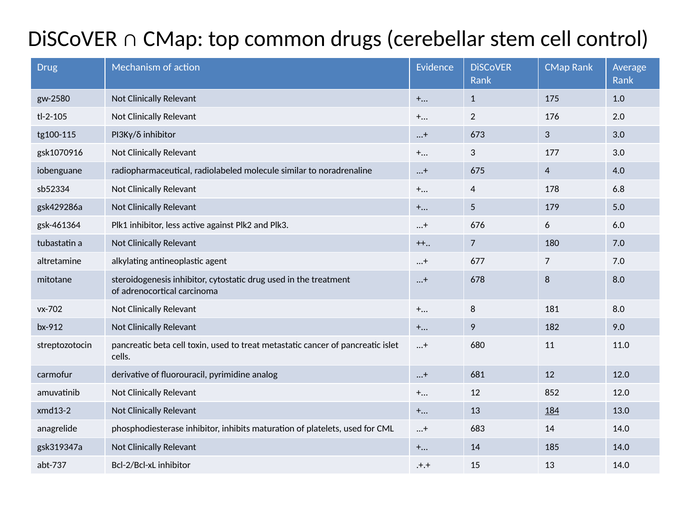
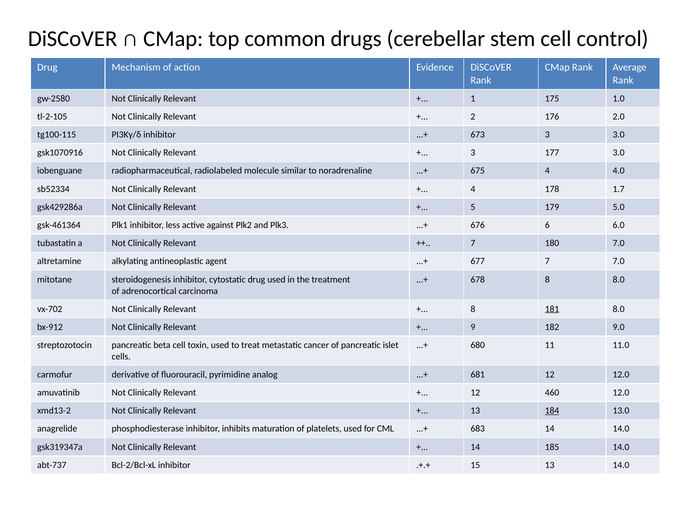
6.8: 6.8 -> 1.7
181 underline: none -> present
852: 852 -> 460
